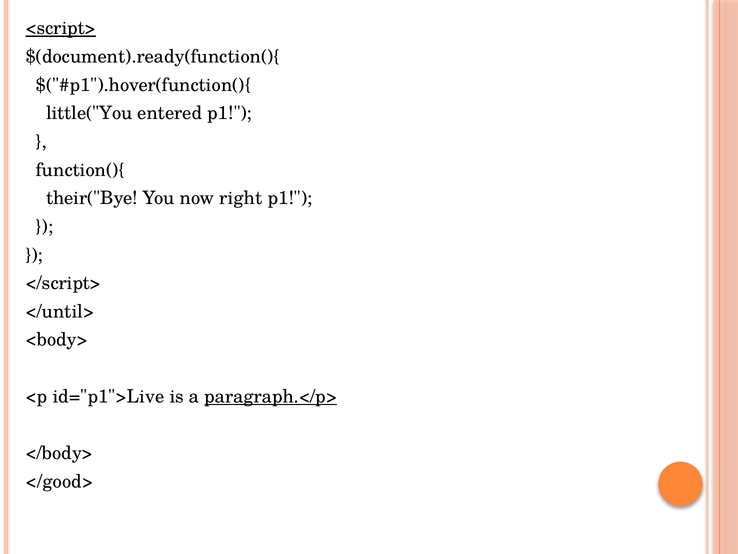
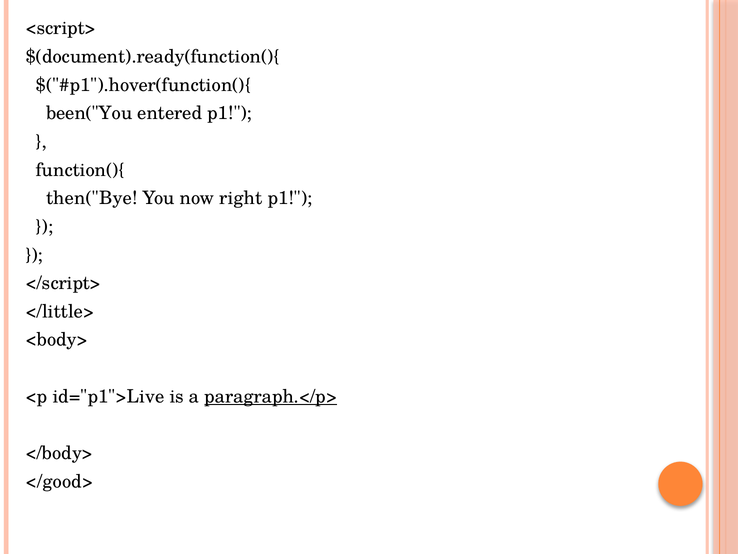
<script> underline: present -> none
little("You: little("You -> been("You
their("Bye: their("Bye -> then("Bye
</until>: </until> -> </little>
